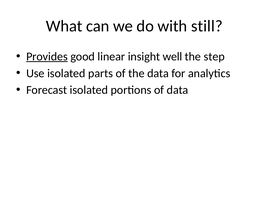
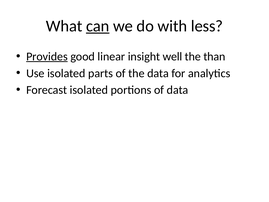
can underline: none -> present
still: still -> less
step: step -> than
